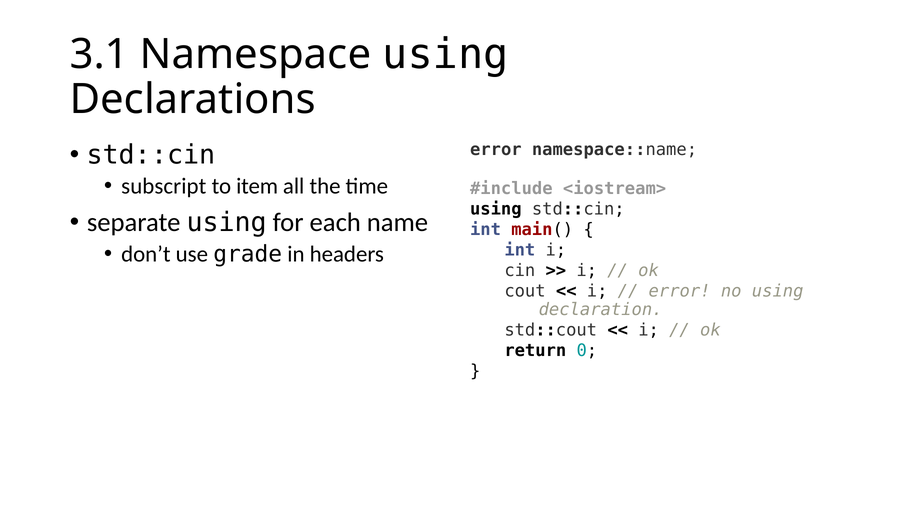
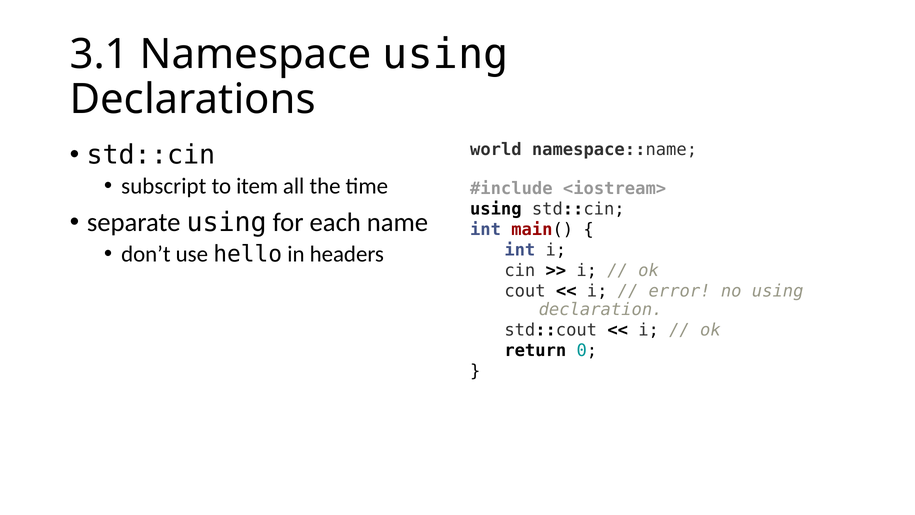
error at (496, 150): error -> world
grade: grade -> hello
